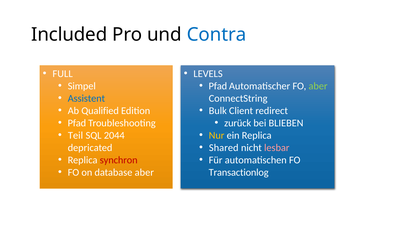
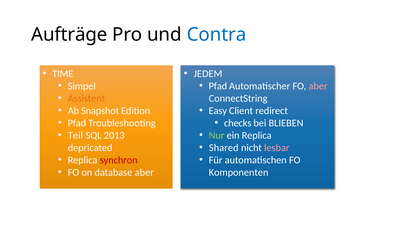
Included: Included -> Aufträge
FULL: FULL -> TIME
LEVELS: LEVELS -> JEDEM
aber at (318, 86) colour: light green -> pink
Assistent colour: blue -> orange
Qualified: Qualified -> Snapshot
Bulk: Bulk -> Easy
zurück: zurück -> checks
2044: 2044 -> 2013
Nur colour: yellow -> light green
Transactionlog: Transactionlog -> Komponenten
